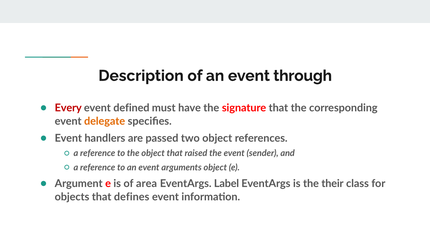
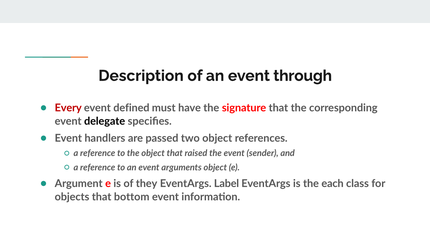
delegate colour: orange -> black
area: area -> they
their: their -> each
defines: defines -> bottom
